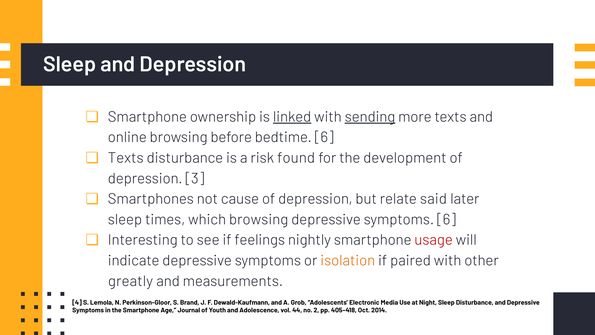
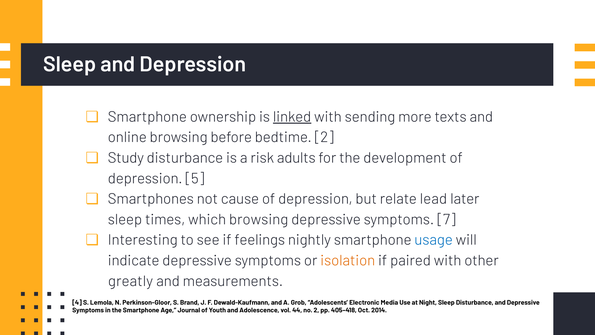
sending underline: present -> none
bedtime 6: 6 -> 2
Texts at (126, 158): Texts -> Study
found: found -> adults
3: 3 -> 5
said: said -> lead
symptoms 6: 6 -> 7
usage colour: red -> blue
